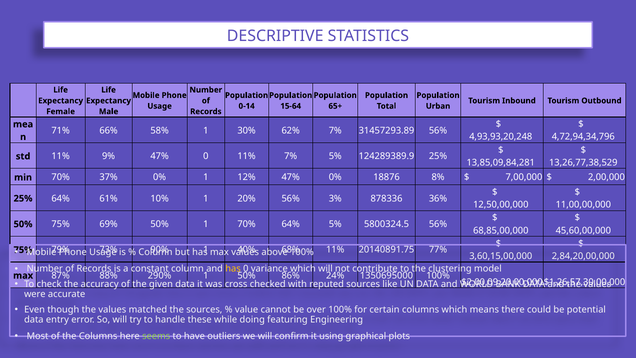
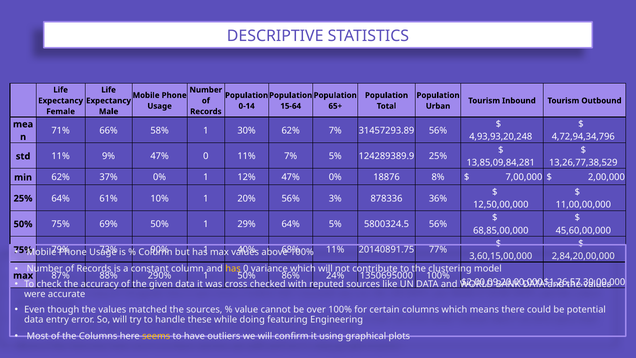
min 70%: 70% -> 62%
1 70%: 70% -> 29%
seems colour: light green -> yellow
